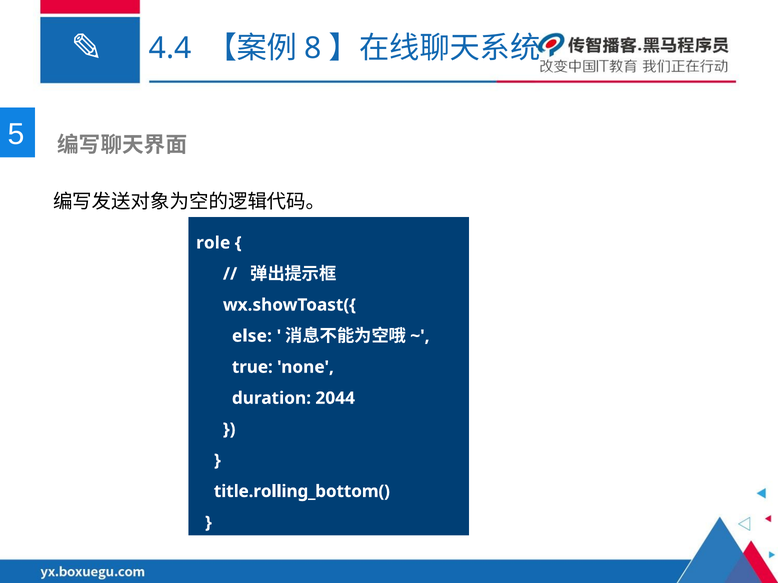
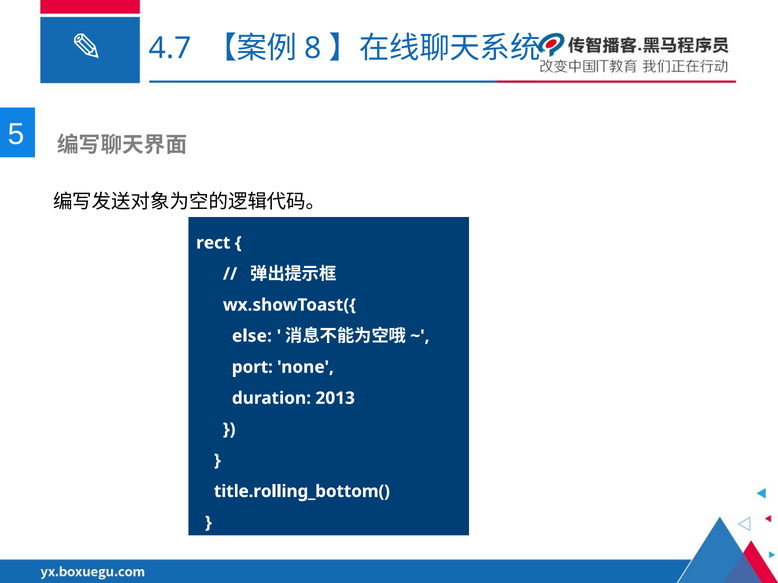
4.4: 4.4 -> 4.7
role: role -> rect
true: true -> port
2044: 2044 -> 2013
